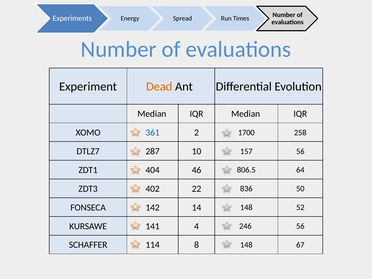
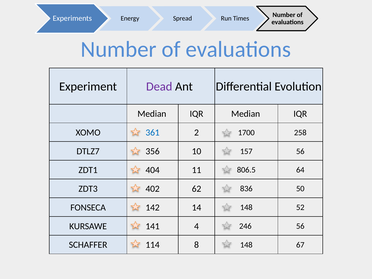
Dead colour: orange -> purple
287: 287 -> 356
46: 46 -> 11
22: 22 -> 62
